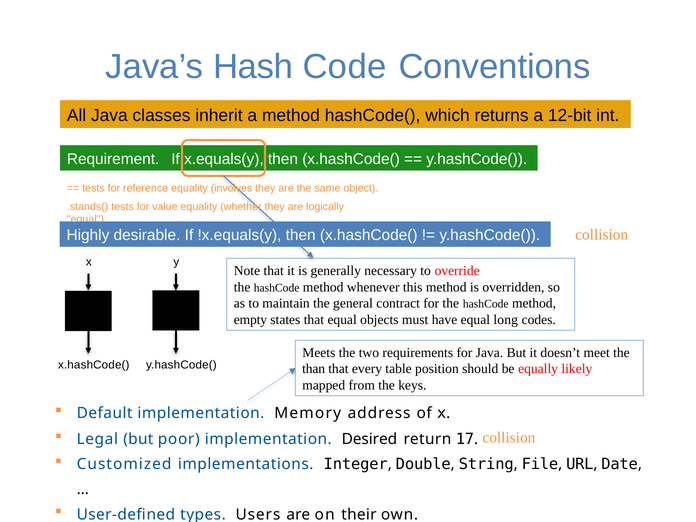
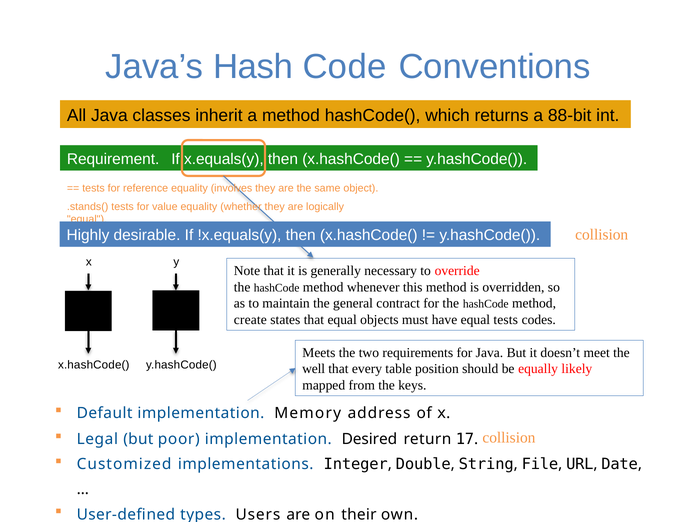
12-bit: 12-bit -> 88-bit
empty: empty -> create
equal long: long -> tests
than: than -> well
